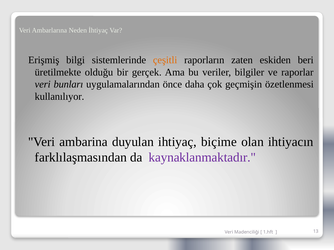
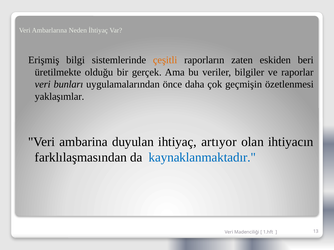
kullanılıyor: kullanılıyor -> yaklaşımlar
biçime: biçime -> artıyor
kaynaklanmaktadır colour: purple -> blue
